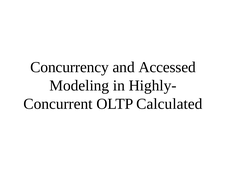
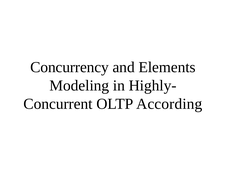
Accessed: Accessed -> Elements
Calculated: Calculated -> According
